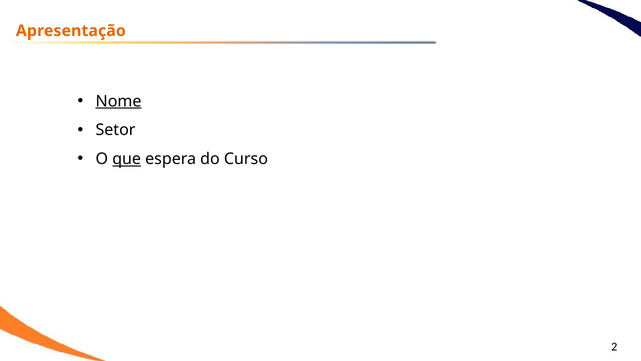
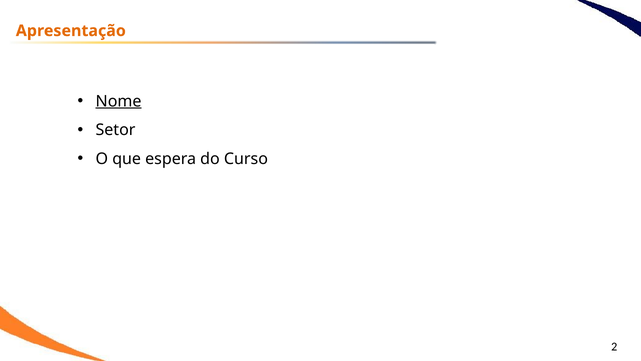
que underline: present -> none
